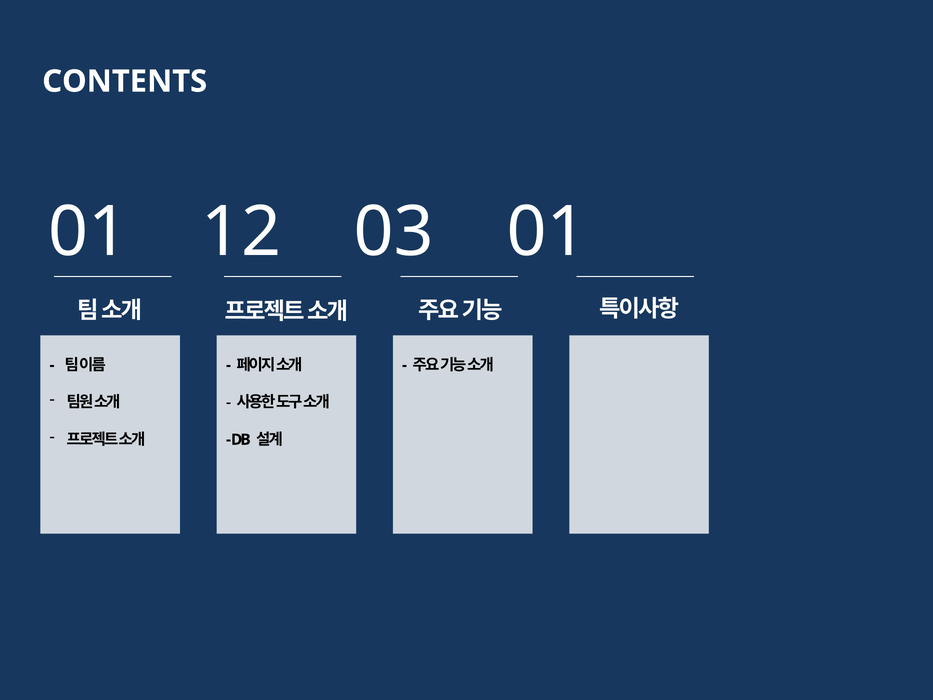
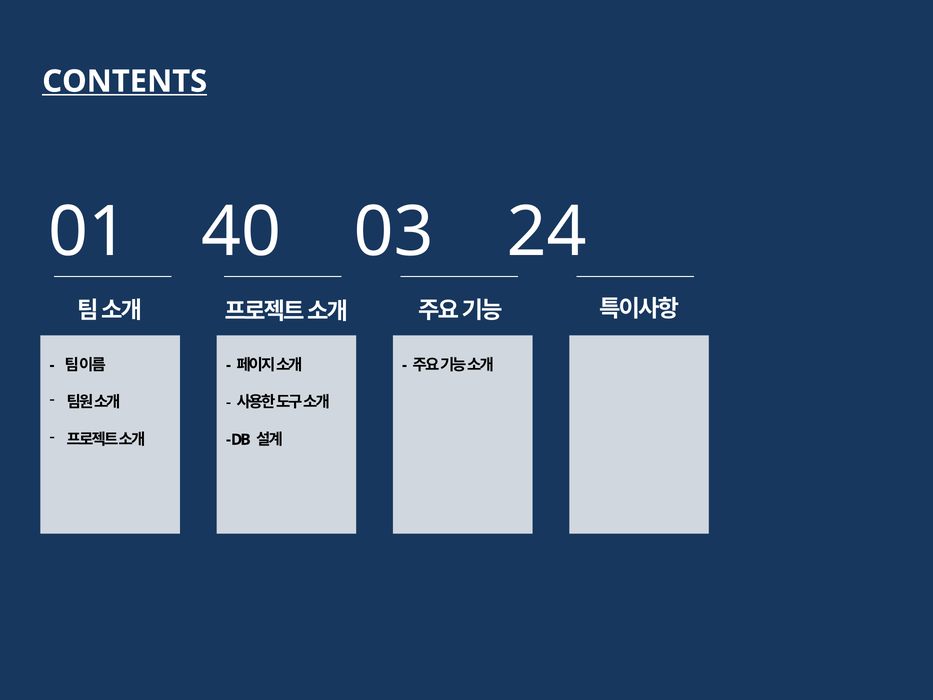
CONTENTS underline: none -> present
12: 12 -> 40
03 01: 01 -> 24
